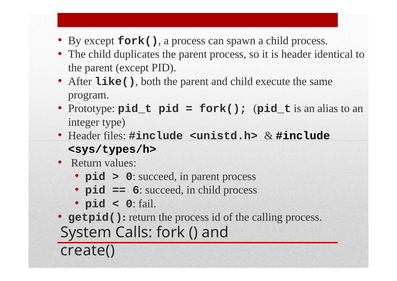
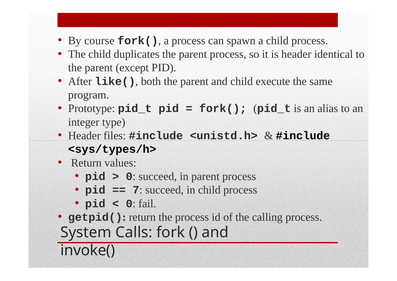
By except: except -> course
6: 6 -> 7
create(: create( -> invoke(
